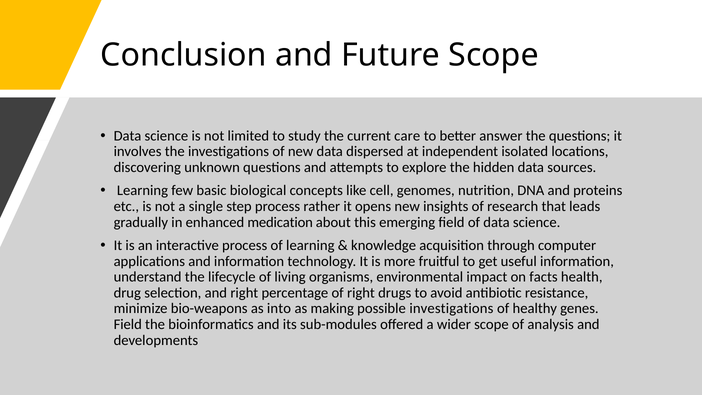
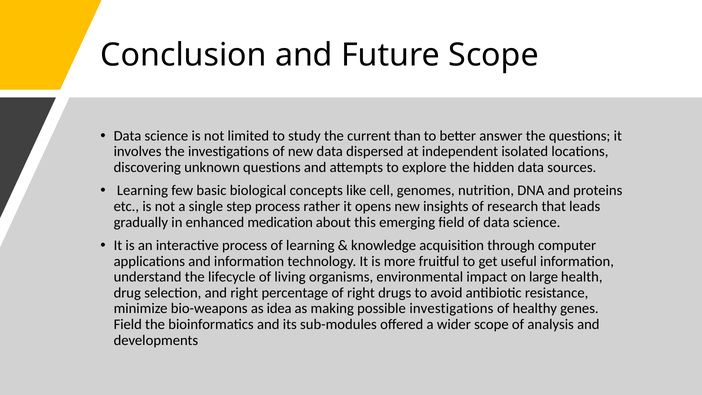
care: care -> than
facts: facts -> large
into: into -> idea
